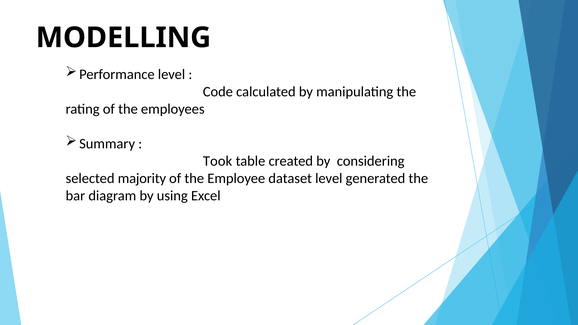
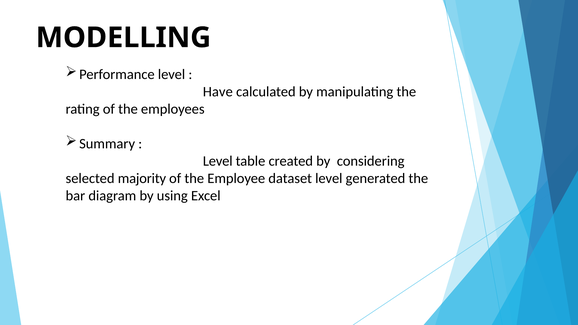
Code: Code -> Have
Took at (218, 161): Took -> Level
